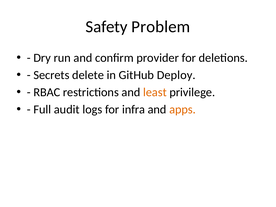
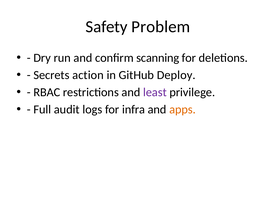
provider: provider -> scanning
delete: delete -> action
least colour: orange -> purple
